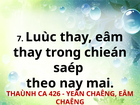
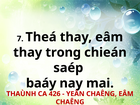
Luùc: Luùc -> Theá
theo: theo -> baáy
